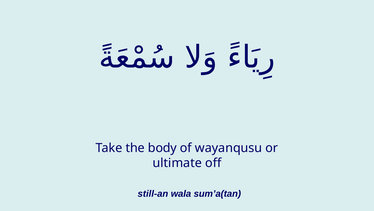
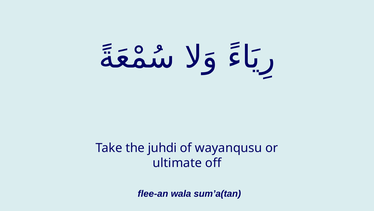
body: body -> juhdi
still-an: still-an -> flee-an
